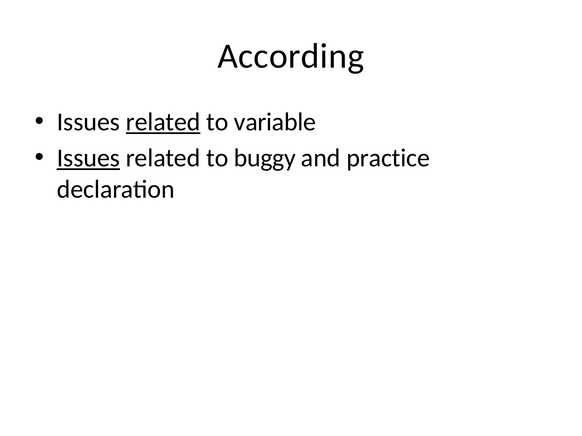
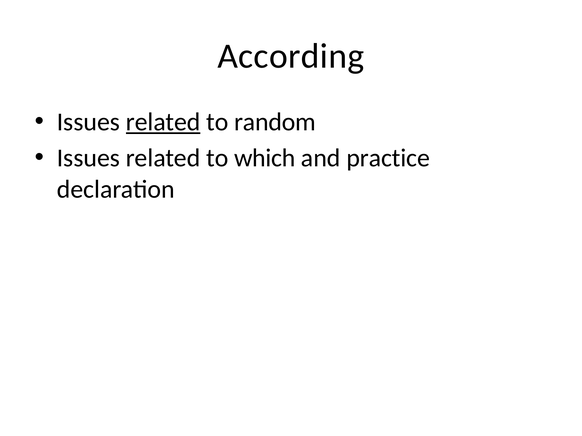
variable: variable -> random
Issues at (88, 158) underline: present -> none
buggy: buggy -> which
